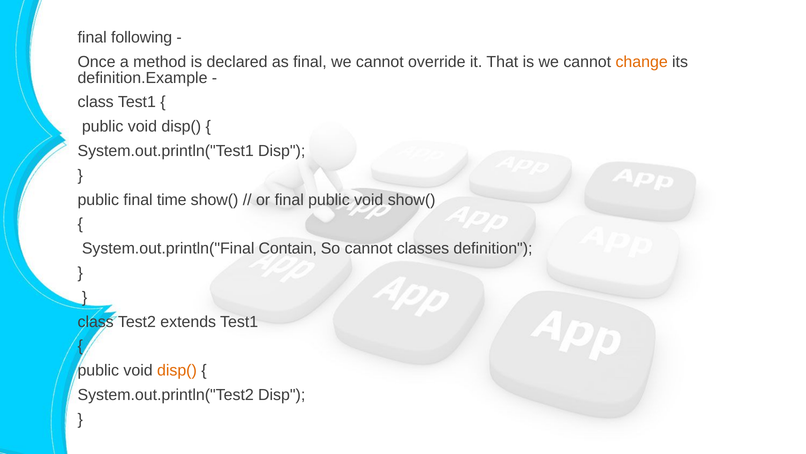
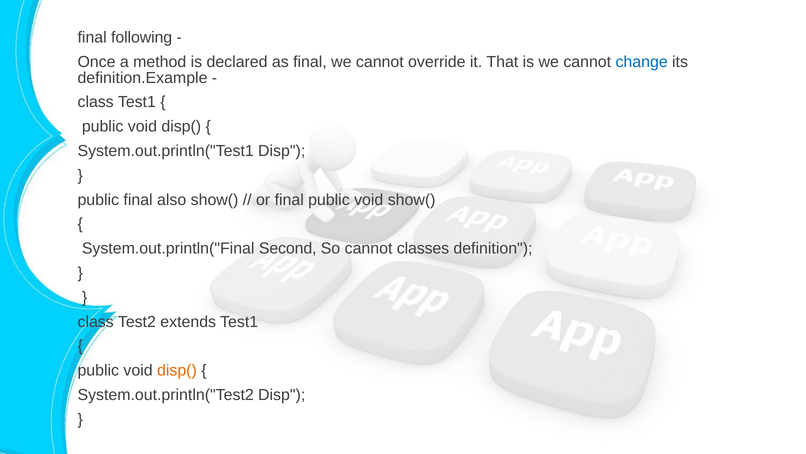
change colour: orange -> blue
time: time -> also
Contain: Contain -> Second
